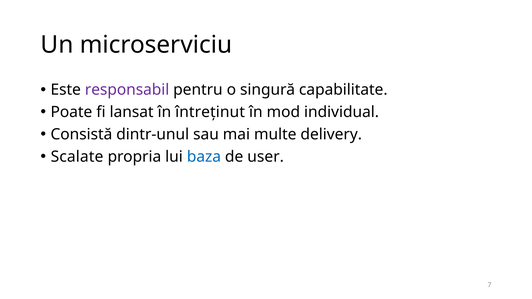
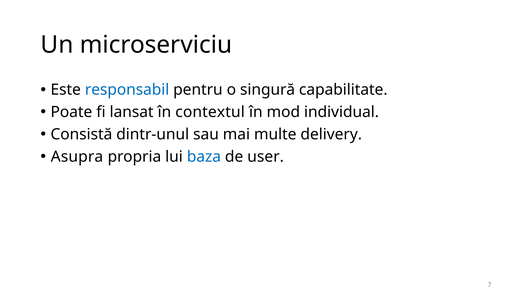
responsabil colour: purple -> blue
întreținut: întreținut -> contextul
Scalate: Scalate -> Asupra
